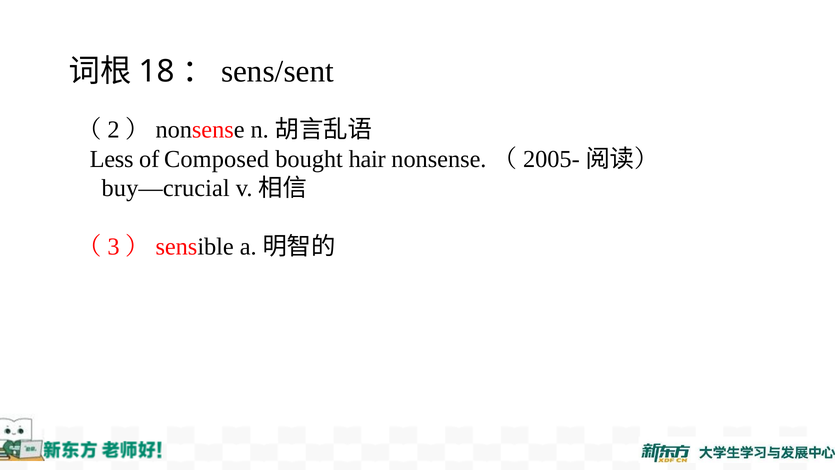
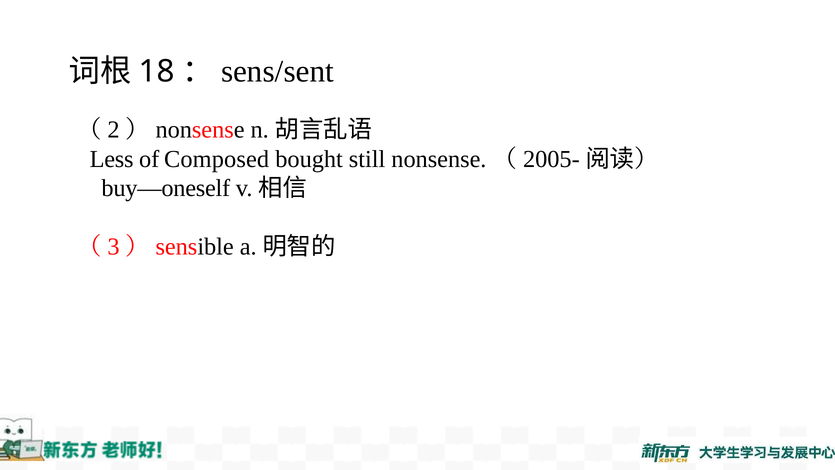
hair: hair -> still
buy—crucial: buy—crucial -> buy—oneself
